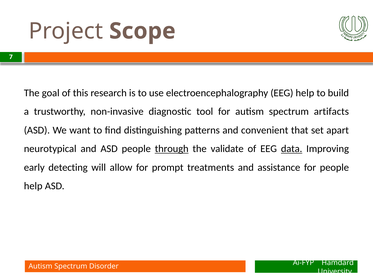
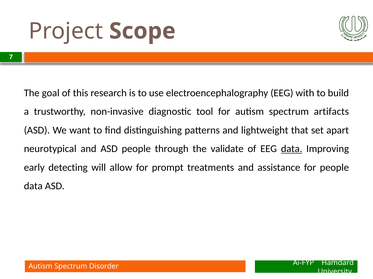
EEG help: help -> with
convenient: convenient -> lightweight
through underline: present -> none
help at (33, 186): help -> data
